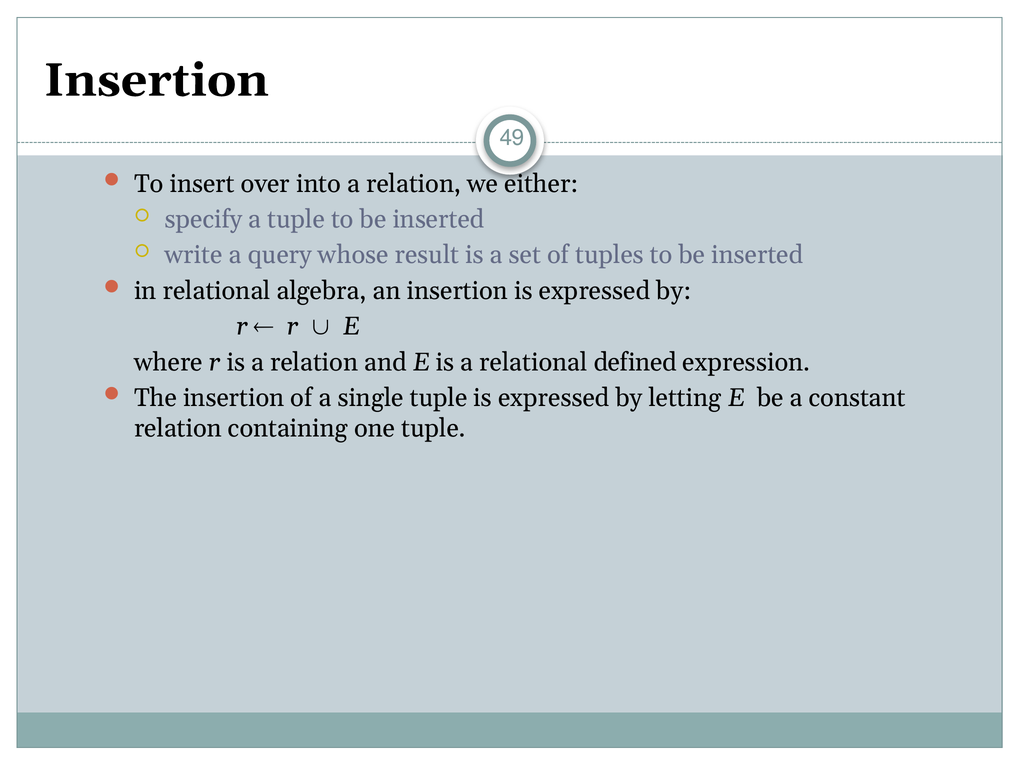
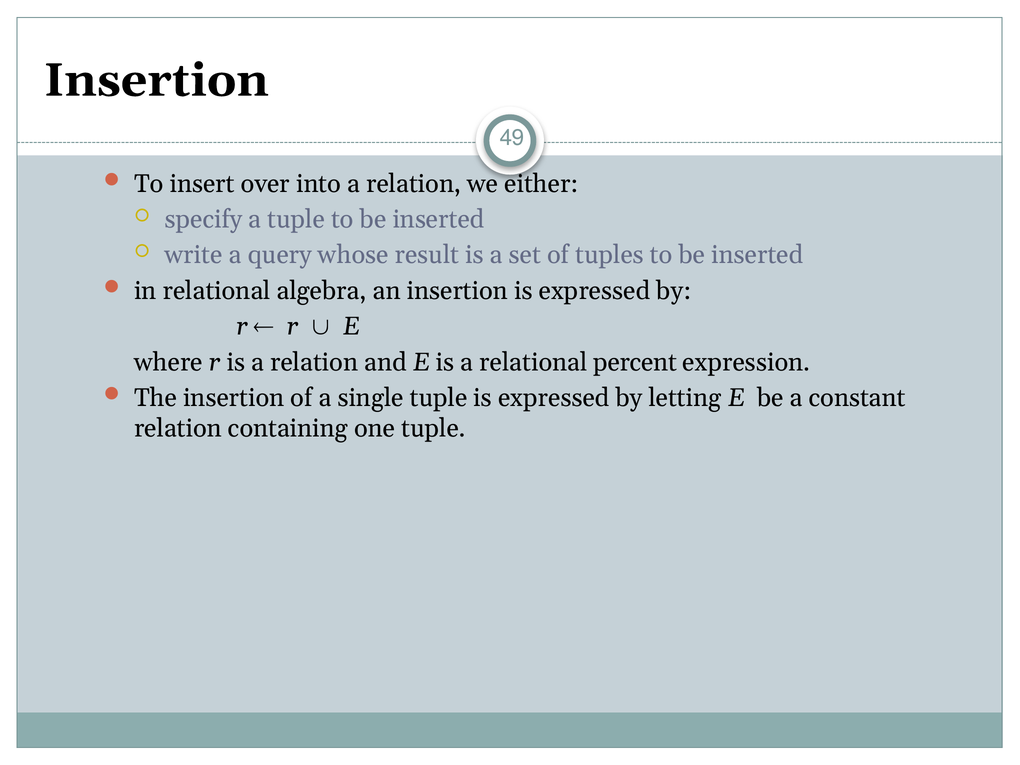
defined: defined -> percent
